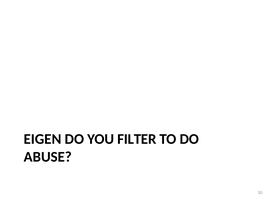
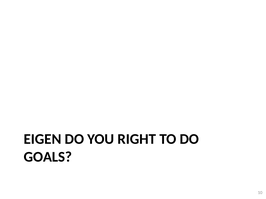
FILTER: FILTER -> RIGHT
ABUSE: ABUSE -> GOALS
